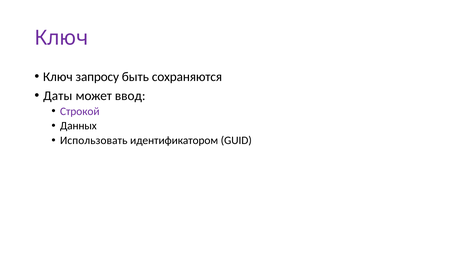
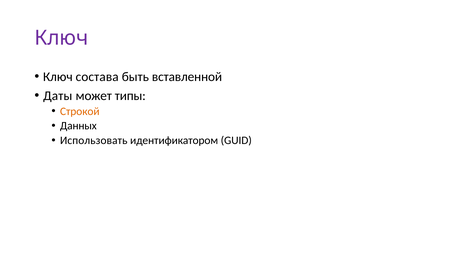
запросу: запросу -> состава
сохраняются: сохраняются -> вставленной
ввод: ввод -> типы
Строкой colour: purple -> orange
